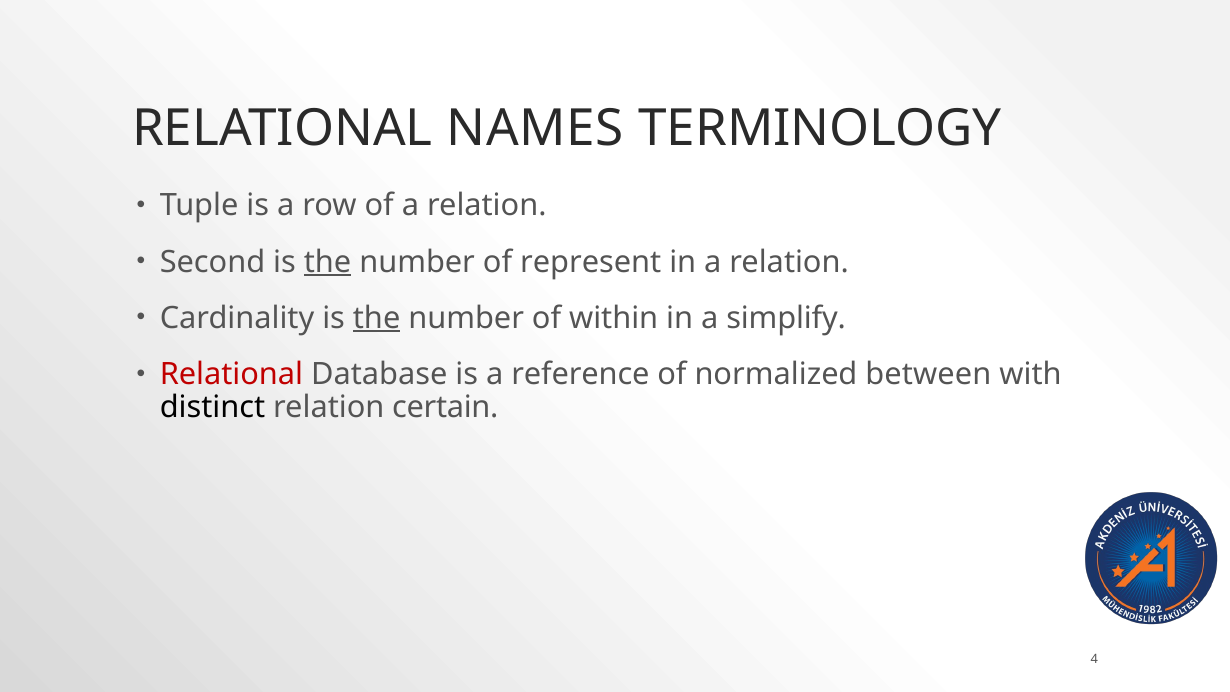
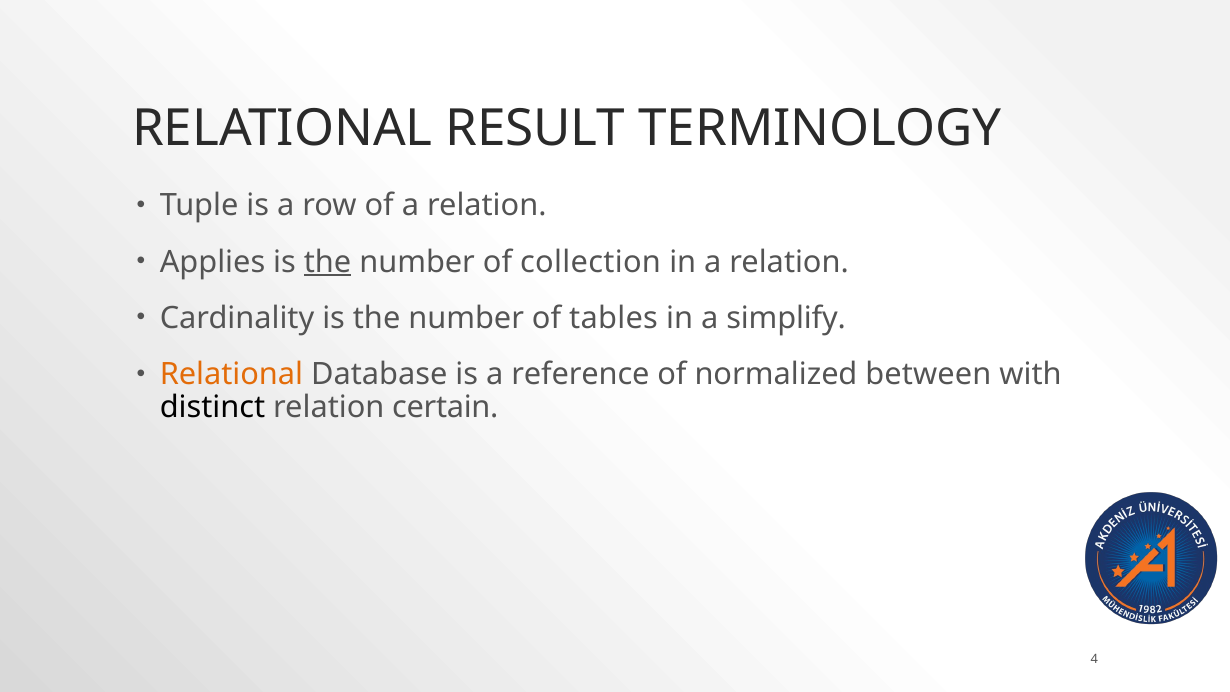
NAMES: NAMES -> RESULT
Second: Second -> Applies
represent: represent -> collection
the at (377, 318) underline: present -> none
within: within -> tables
Relational at (231, 374) colour: red -> orange
